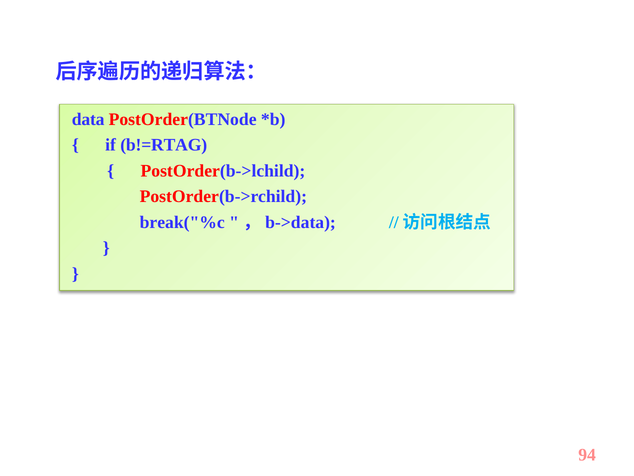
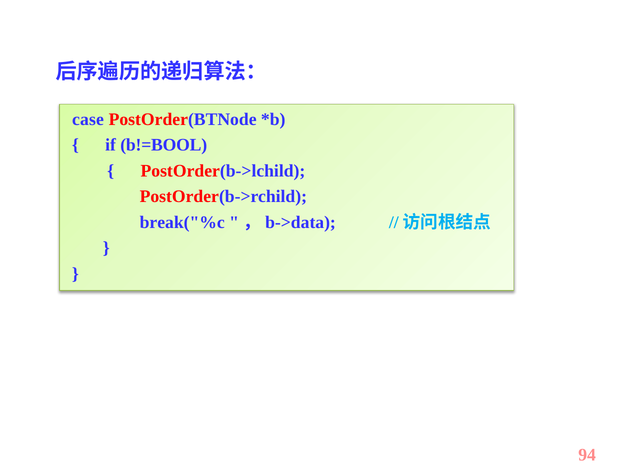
data: data -> case
b!=RTAG: b!=RTAG -> b!=BOOL
